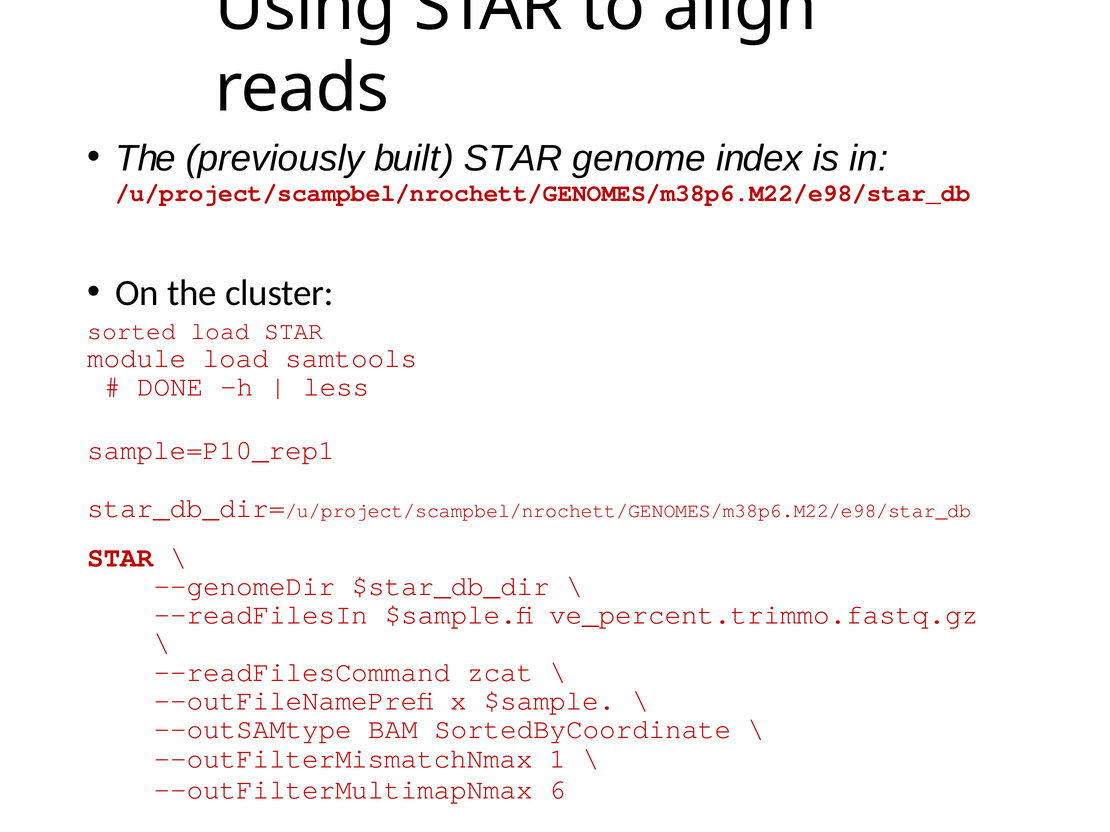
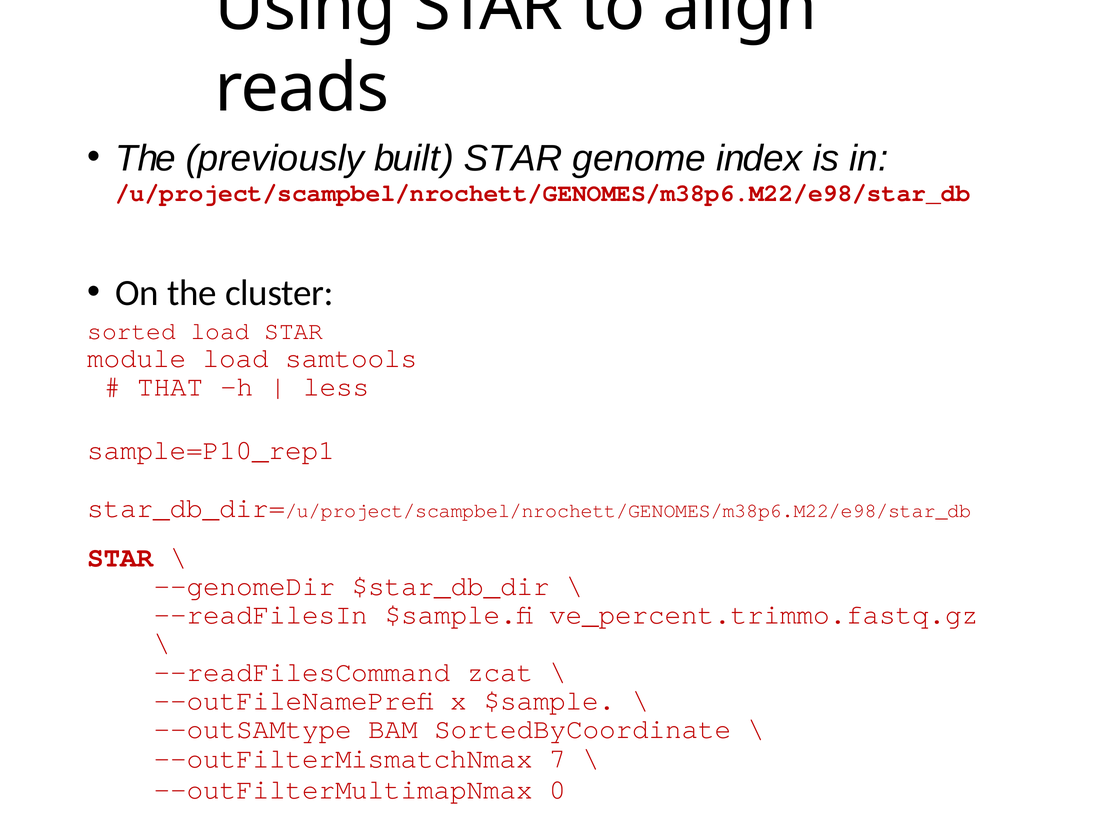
DONE: DONE -> THAT
1: 1 -> 7
6: 6 -> 0
